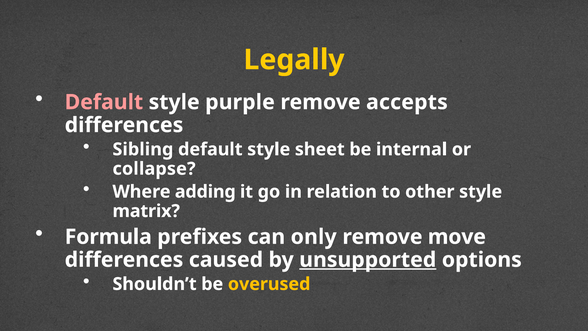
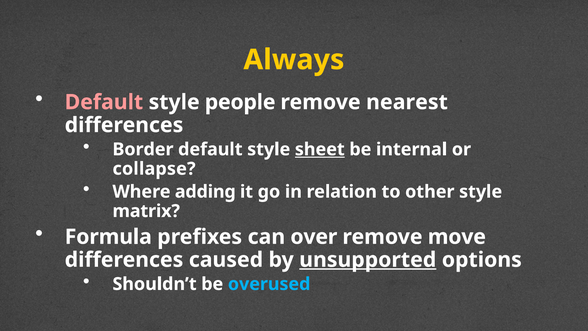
Legally: Legally -> Always
purple: purple -> people
accepts: accepts -> nearest
Sibling: Sibling -> Border
sheet underline: none -> present
only: only -> over
overused colour: yellow -> light blue
